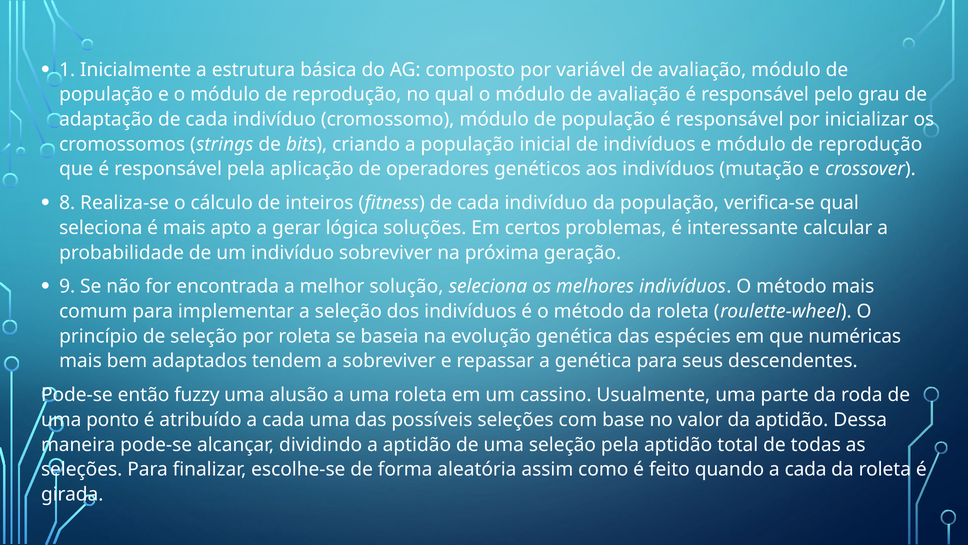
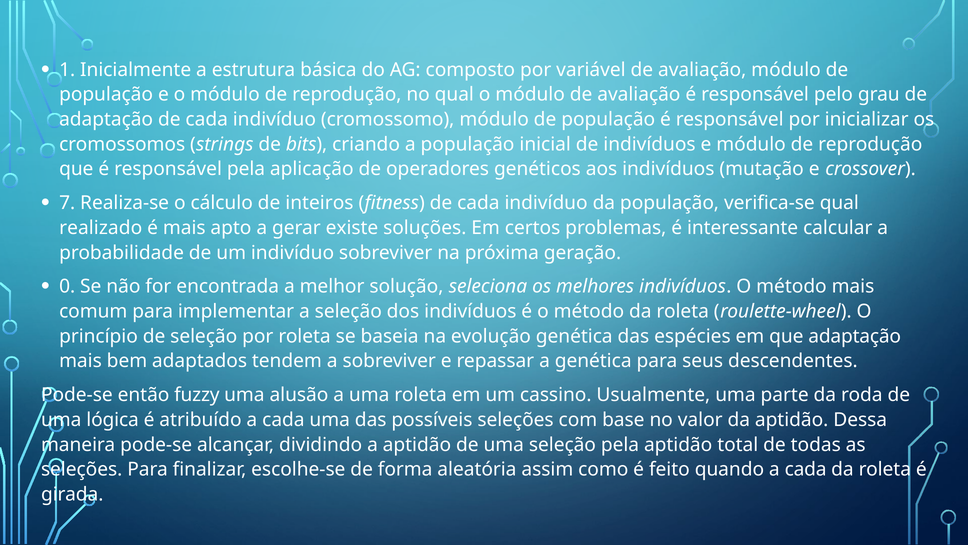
8: 8 -> 7
seleciona at (101, 228): seleciona -> realizado
lógica: lógica -> existe
9: 9 -> 0
que numéricas: numéricas -> adaptação
ponto: ponto -> lógica
